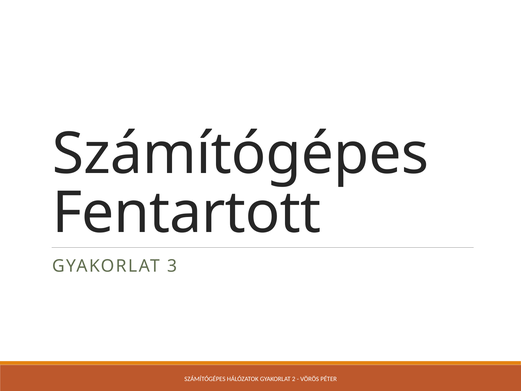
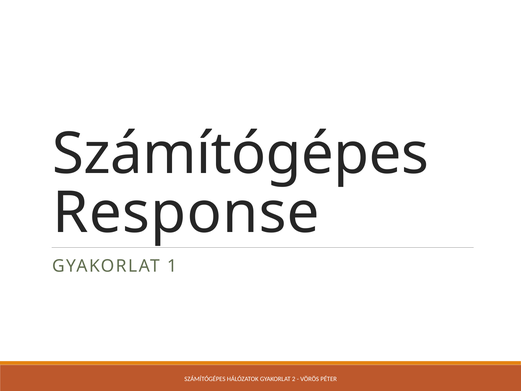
Fentartott: Fentartott -> Response
3: 3 -> 1
